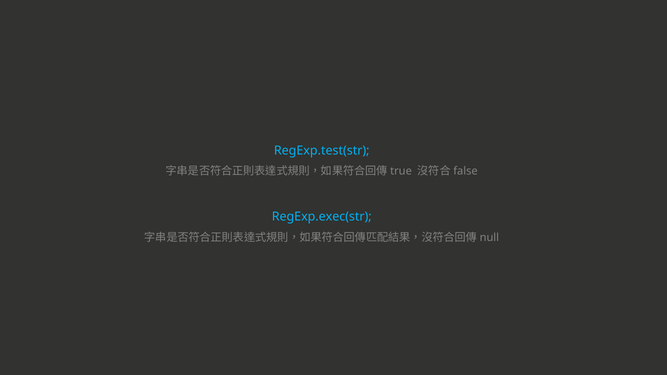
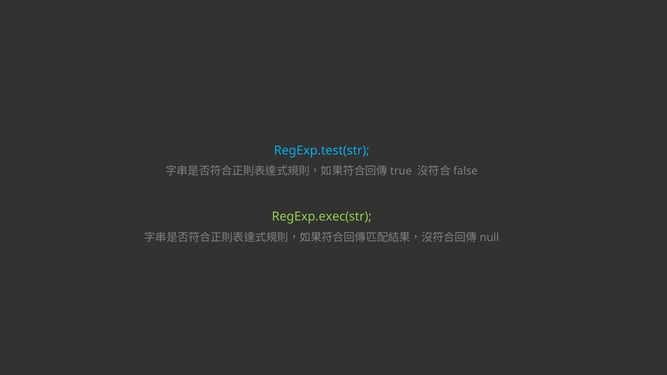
RegExp.exec(str colour: light blue -> light green
